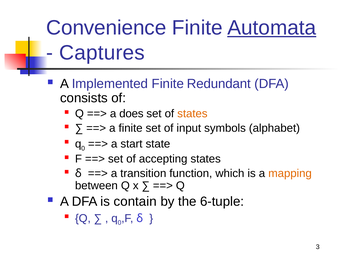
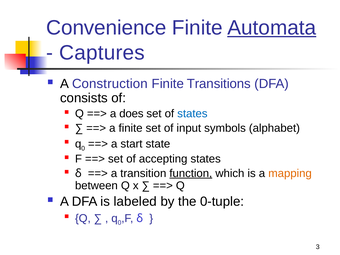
Implemented: Implemented -> Construction
Redundant: Redundant -> Transitions
states at (192, 114) colour: orange -> blue
function underline: none -> present
contain: contain -> labeled
6-tuple: 6-tuple -> 0-tuple
